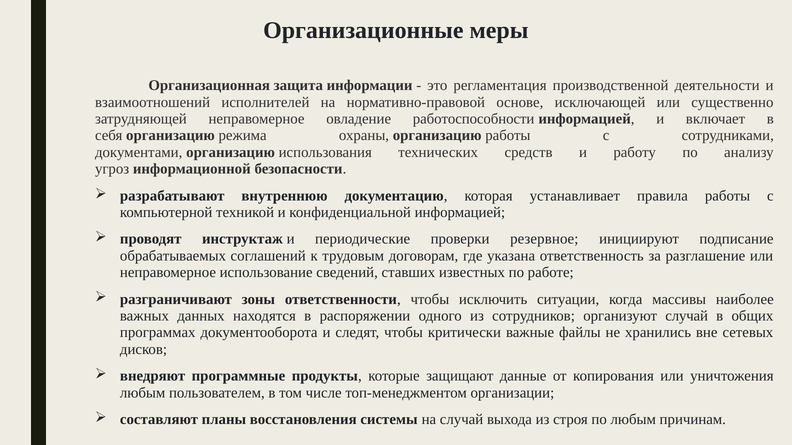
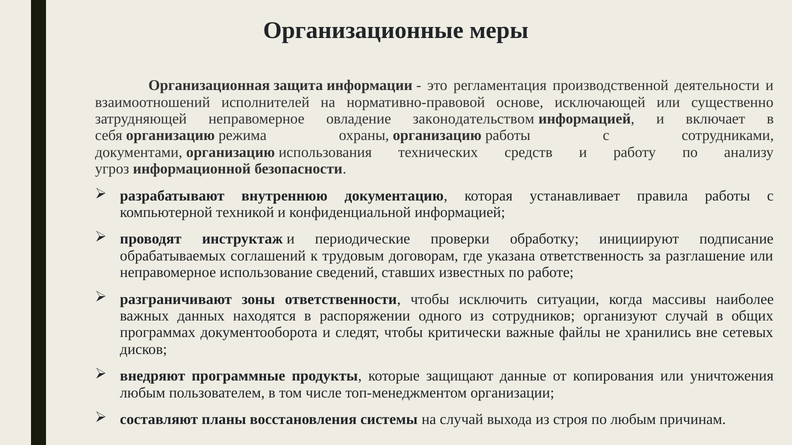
работоспособности: работоспособности -> законодательством
резервное: резервное -> обработку
